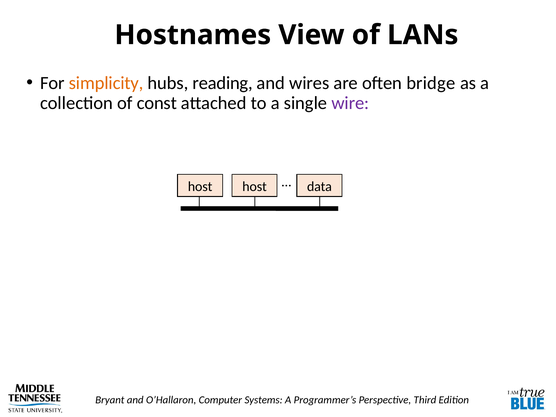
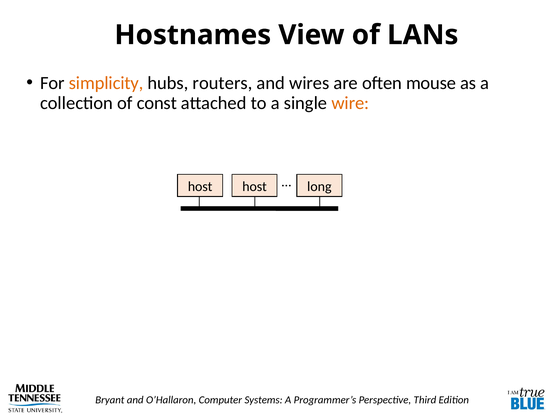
reading: reading -> routers
bridge: bridge -> mouse
wire colour: purple -> orange
data: data -> long
